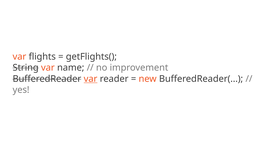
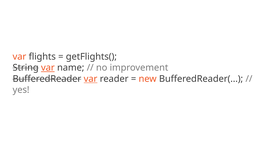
var at (48, 68) underline: none -> present
